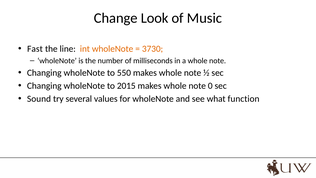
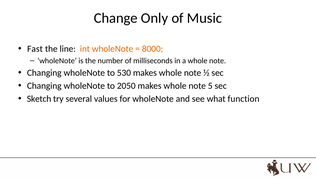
Look: Look -> Only
3730: 3730 -> 8000
550: 550 -> 530
2015: 2015 -> 2050
0: 0 -> 5
Sound: Sound -> Sketch
